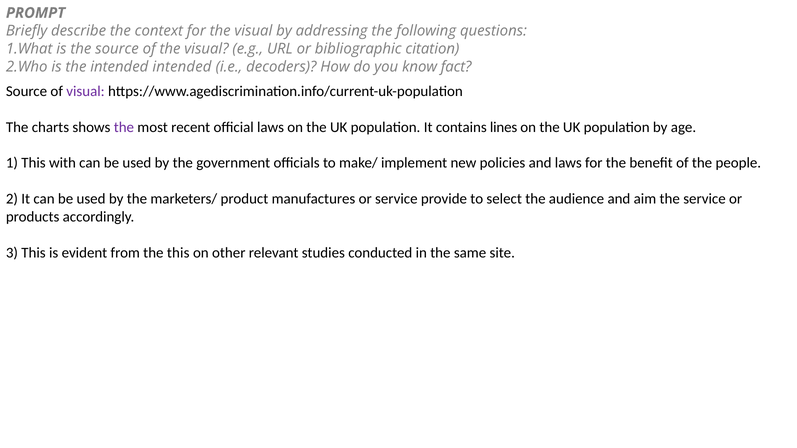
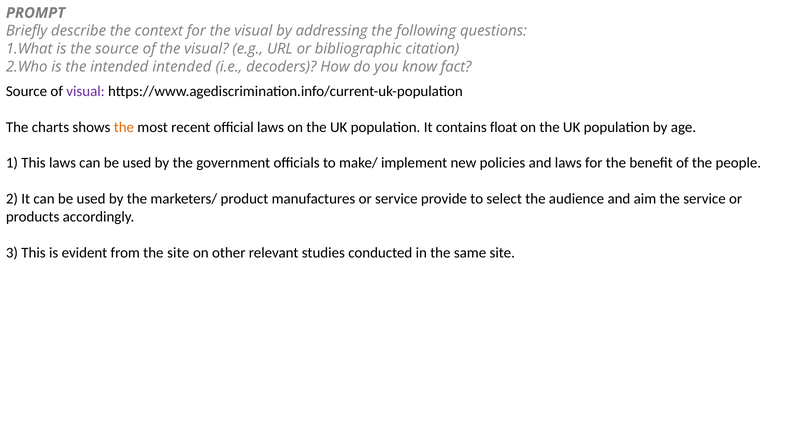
the at (124, 127) colour: purple -> orange
lines: lines -> float
This with: with -> laws
the this: this -> site
